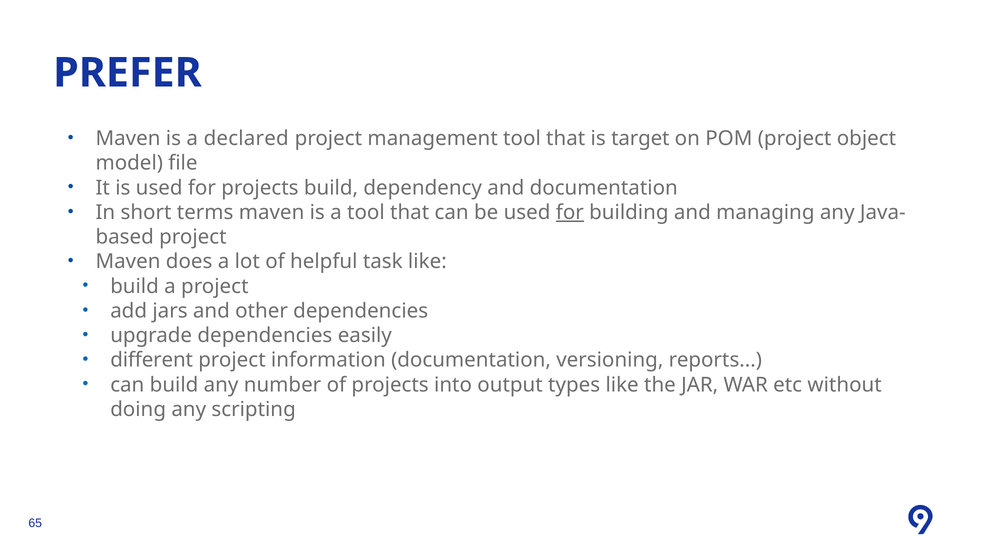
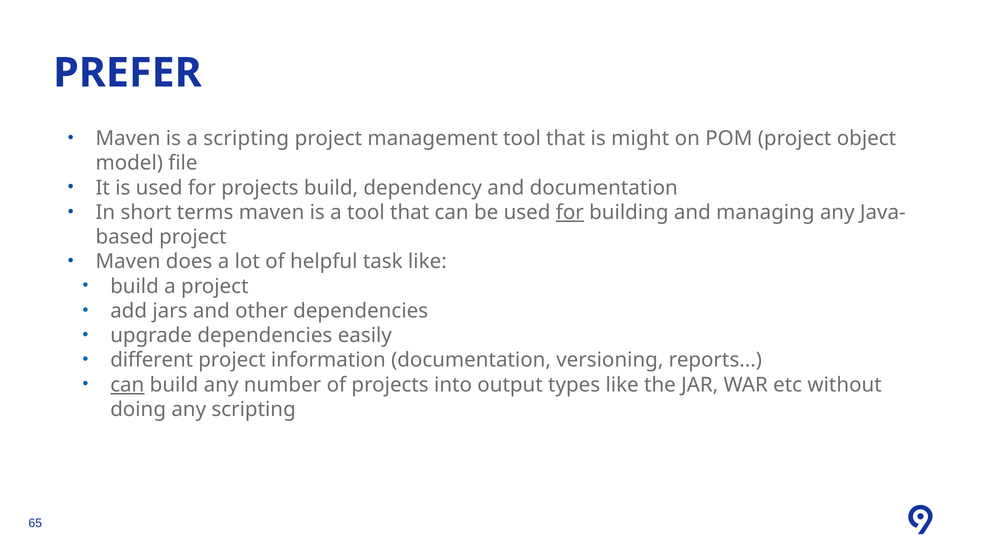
a declared: declared -> scripting
target: target -> might
can at (127, 385) underline: none -> present
